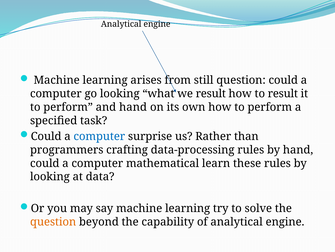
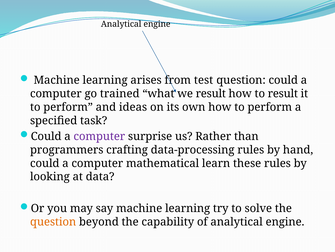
still: still -> test
go looking: looking -> trained
and hand: hand -> ideas
computer at (99, 136) colour: blue -> purple
